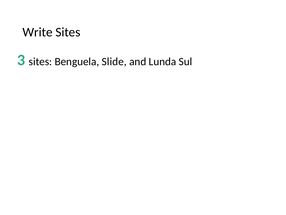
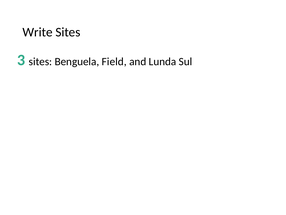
Slide: Slide -> Field
